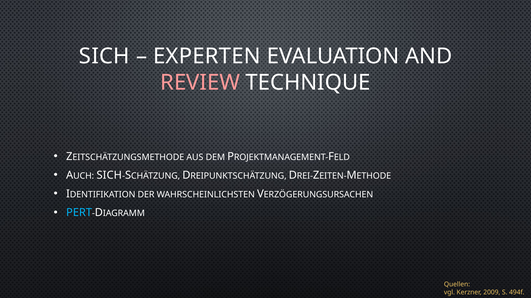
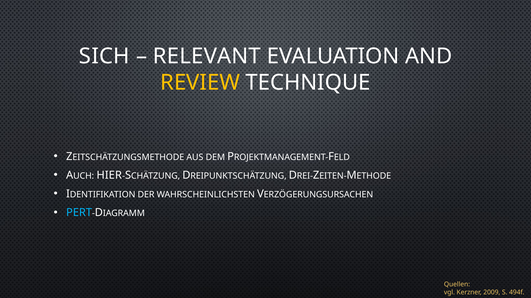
EXPERTEN: EXPERTEN -> RELEVANT
REVIEW colour: pink -> yellow
SICH at (109, 176): SICH -> HIER
